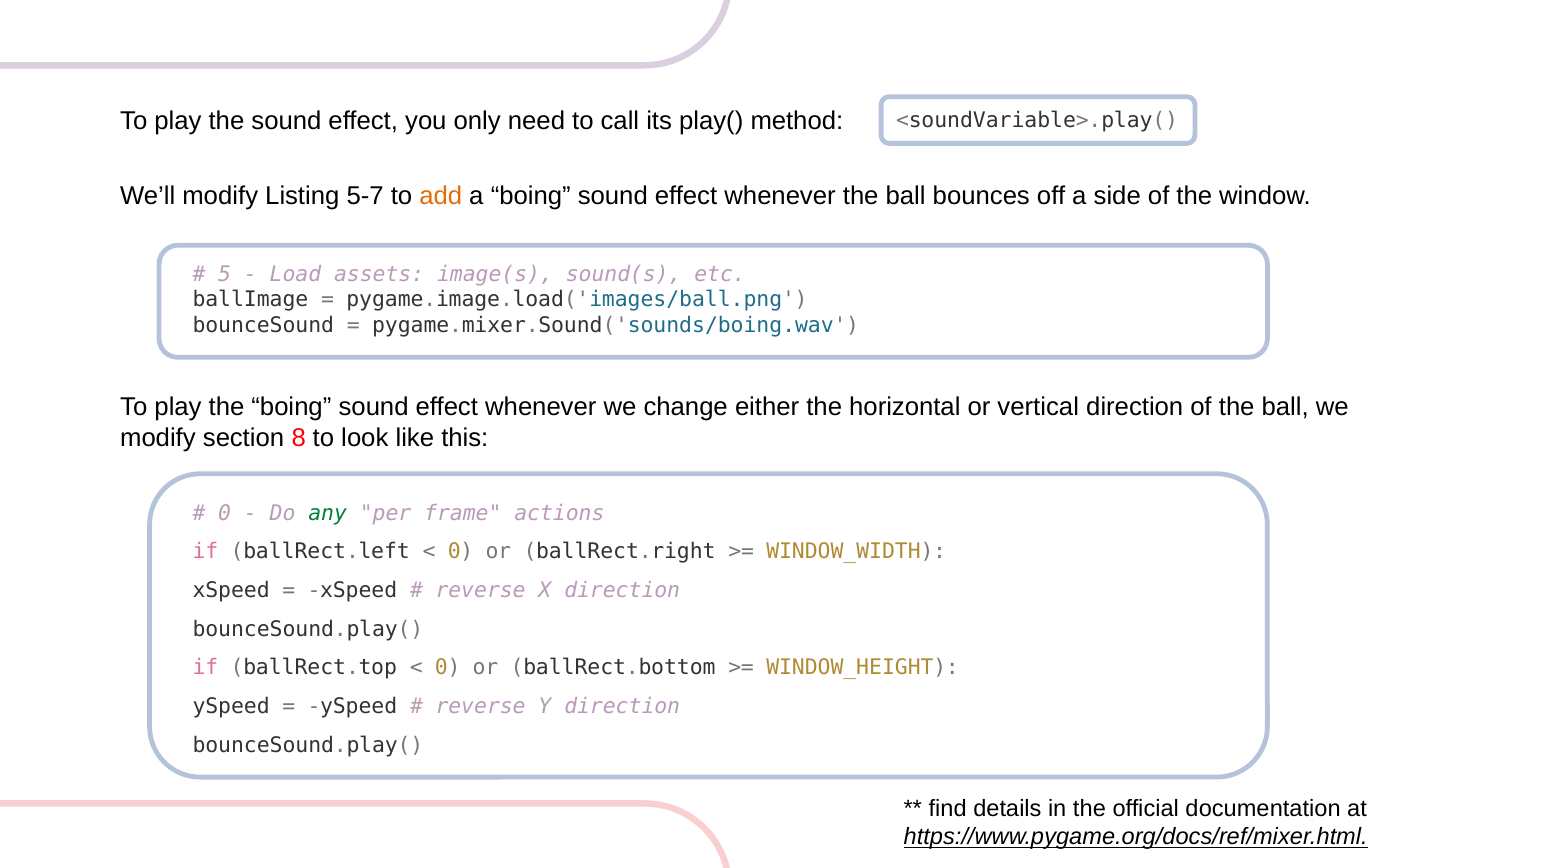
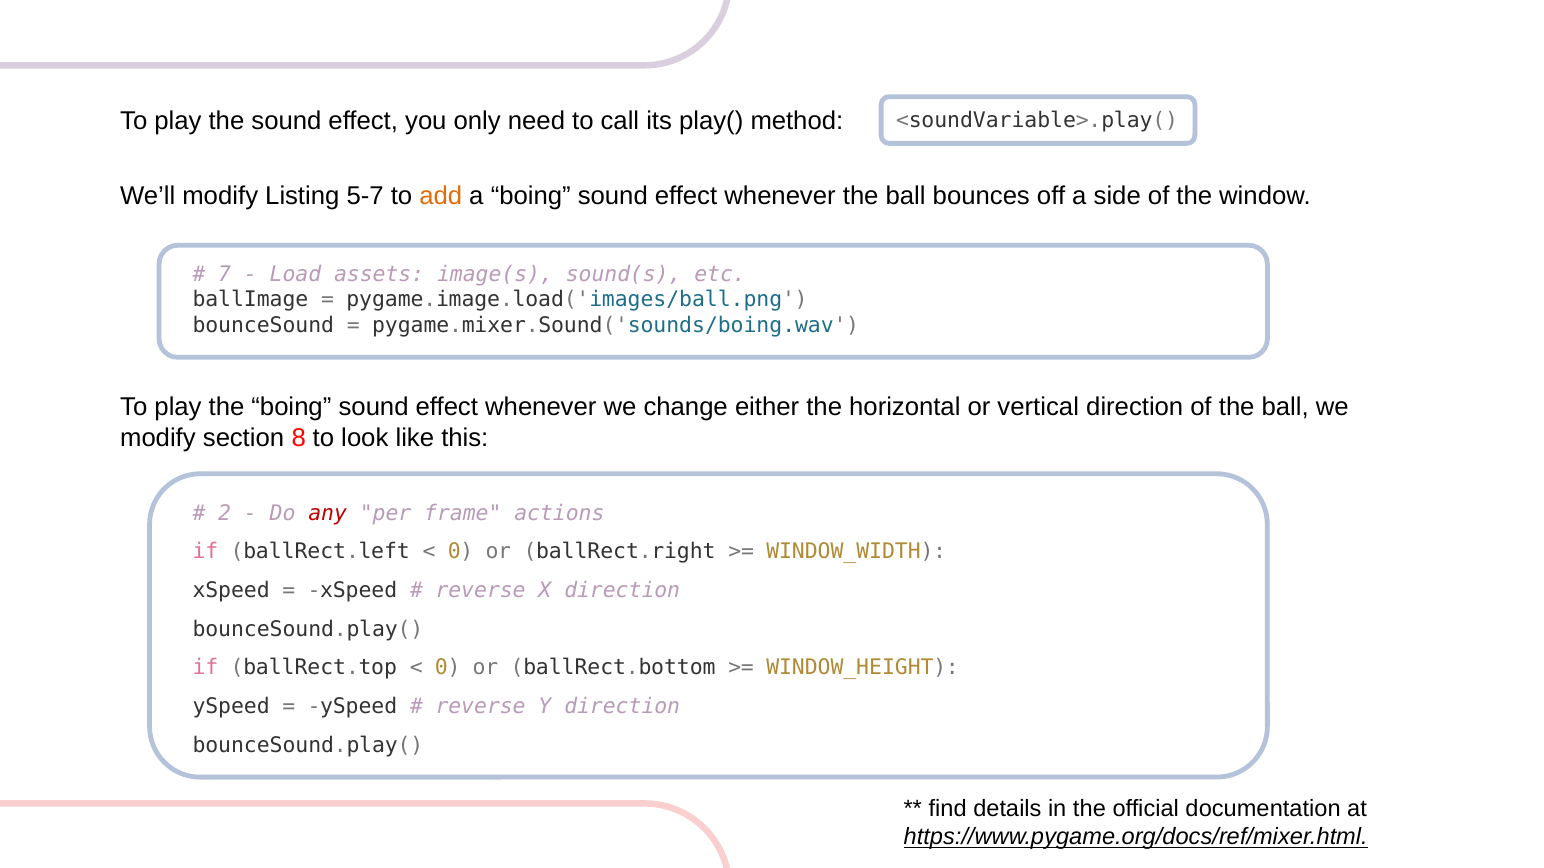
5: 5 -> 7
0 at (225, 514): 0 -> 2
any colour: green -> red
